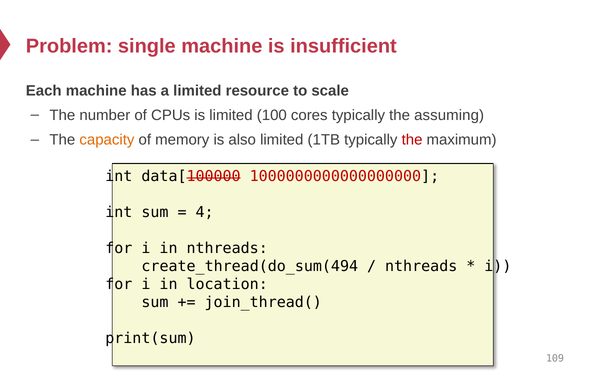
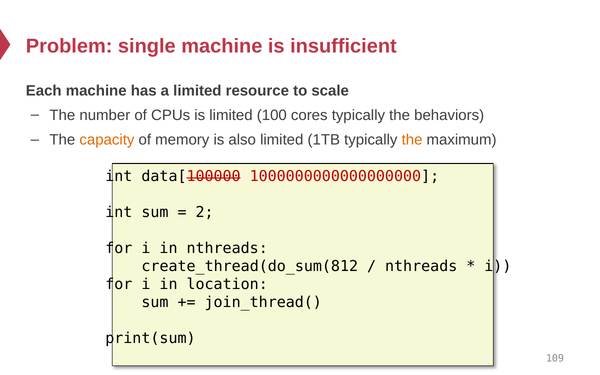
assuming: assuming -> behaviors
the at (412, 140) colour: red -> orange
4: 4 -> 2
create_thread(do_sum(494: create_thread(do_sum(494 -> create_thread(do_sum(812
